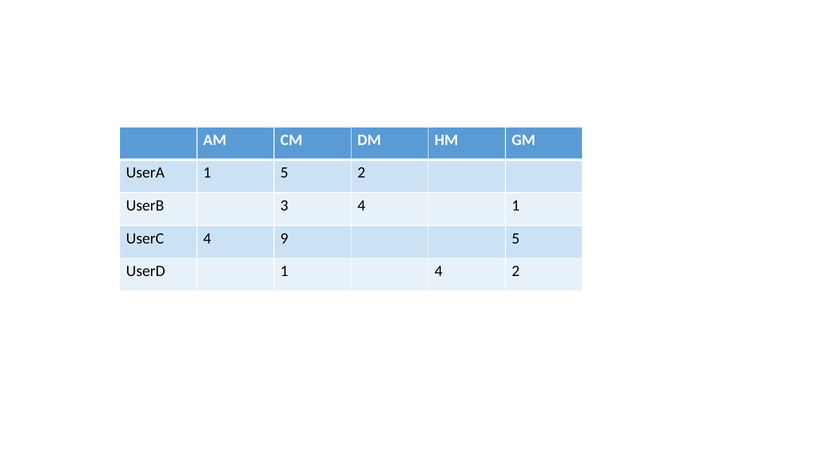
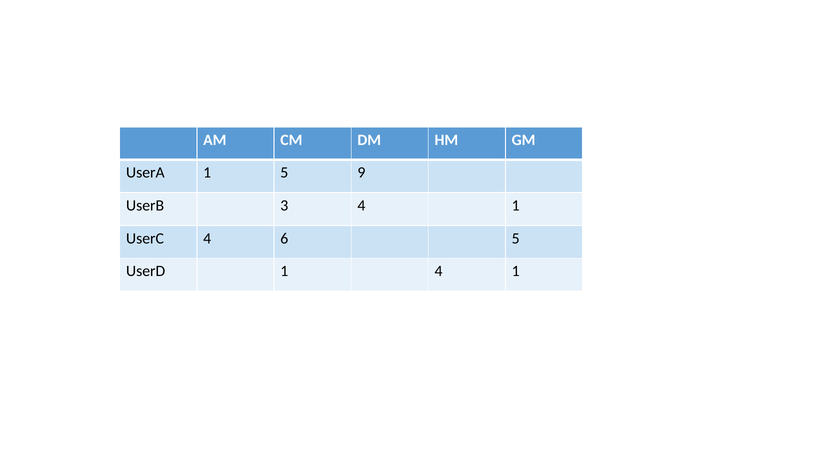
5 2: 2 -> 9
9: 9 -> 6
1 4 2: 2 -> 1
